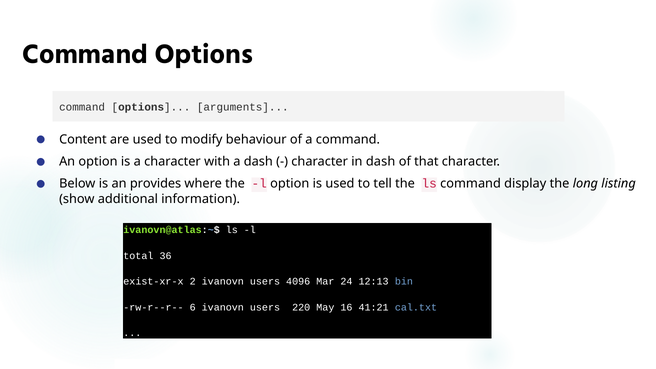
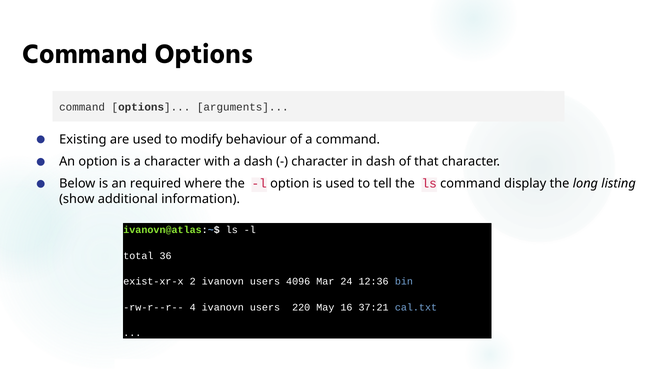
Content: Content -> Existing
provides: provides -> required
12:13: 12:13 -> 12:36
6: 6 -> 4
41:21: 41:21 -> 37:21
